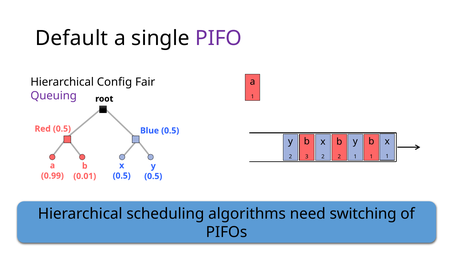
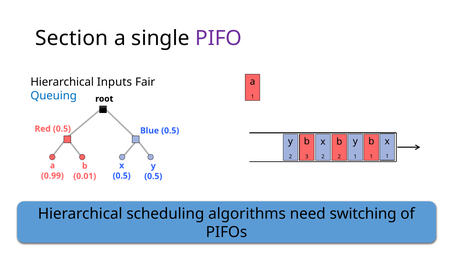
Default: Default -> Section
Config: Config -> Inputs
Queuing colour: purple -> blue
